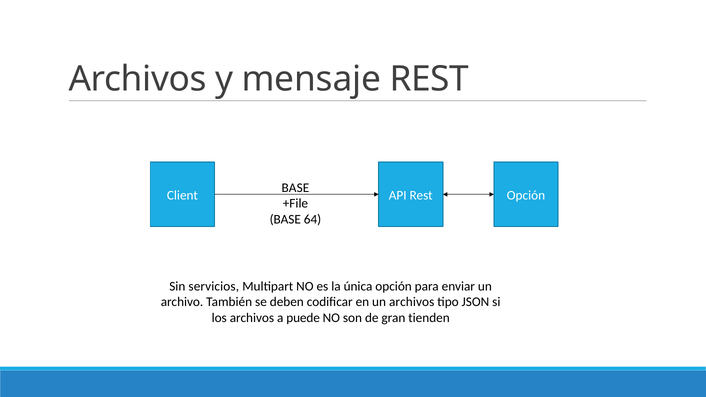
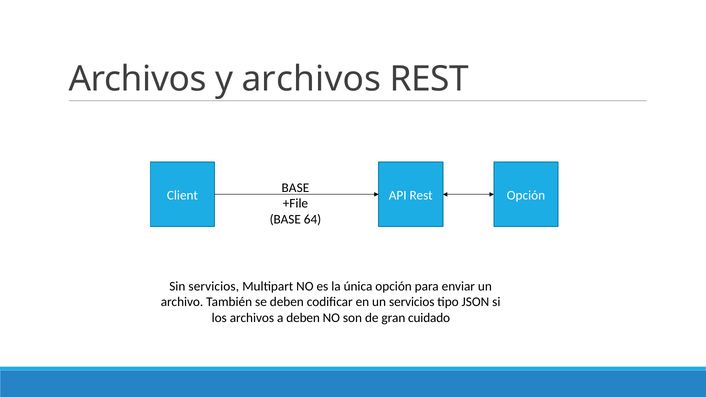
y mensaje: mensaje -> archivos
un archivos: archivos -> servicios
a puede: puede -> deben
tienden: tienden -> cuidado
